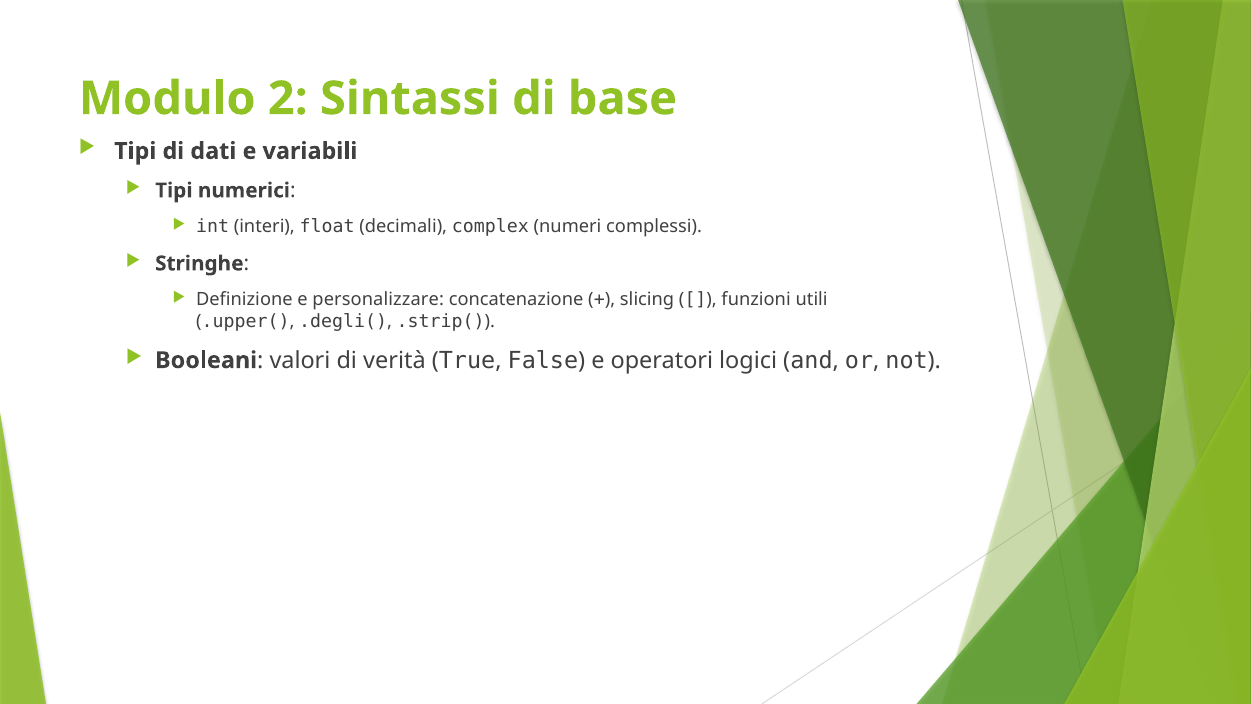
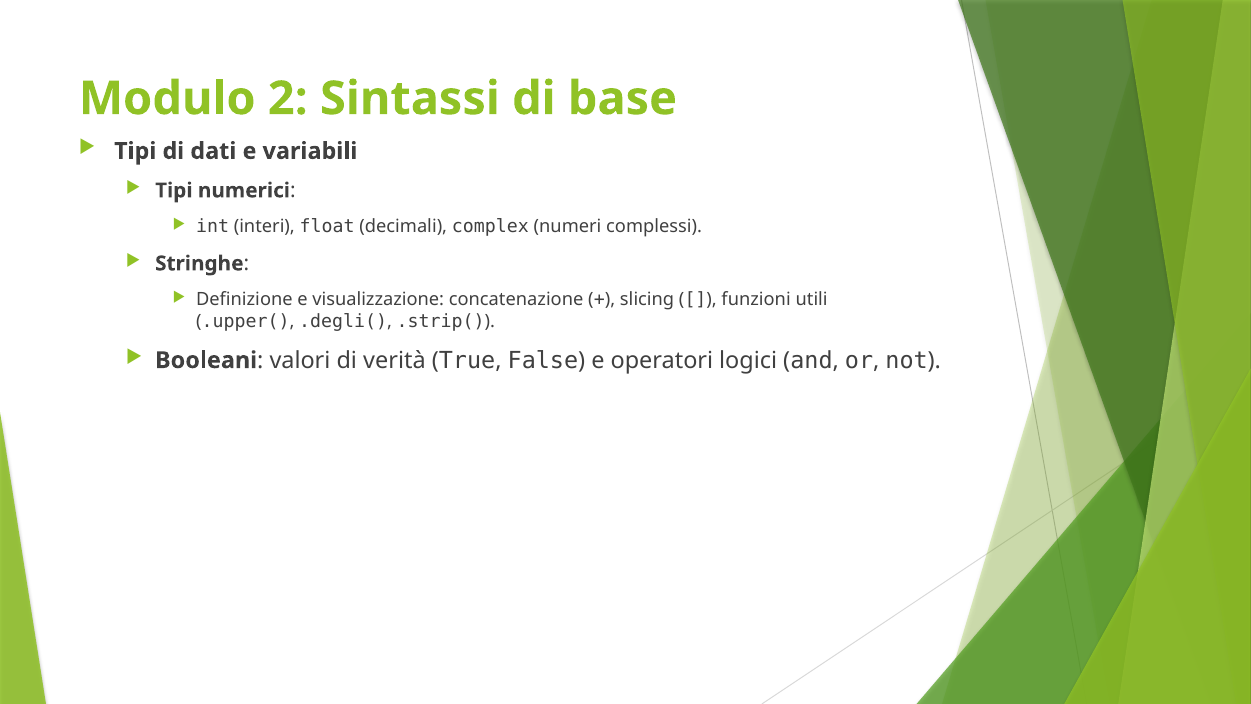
personalizzare: personalizzare -> visualizzazione
